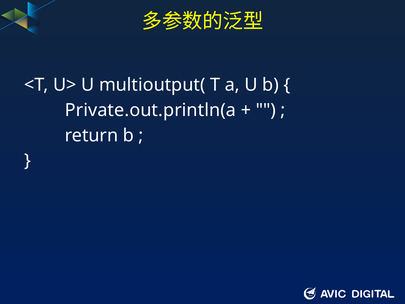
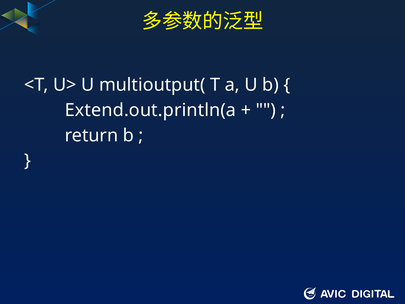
Private.out.println(a: Private.out.println(a -> Extend.out.println(a
